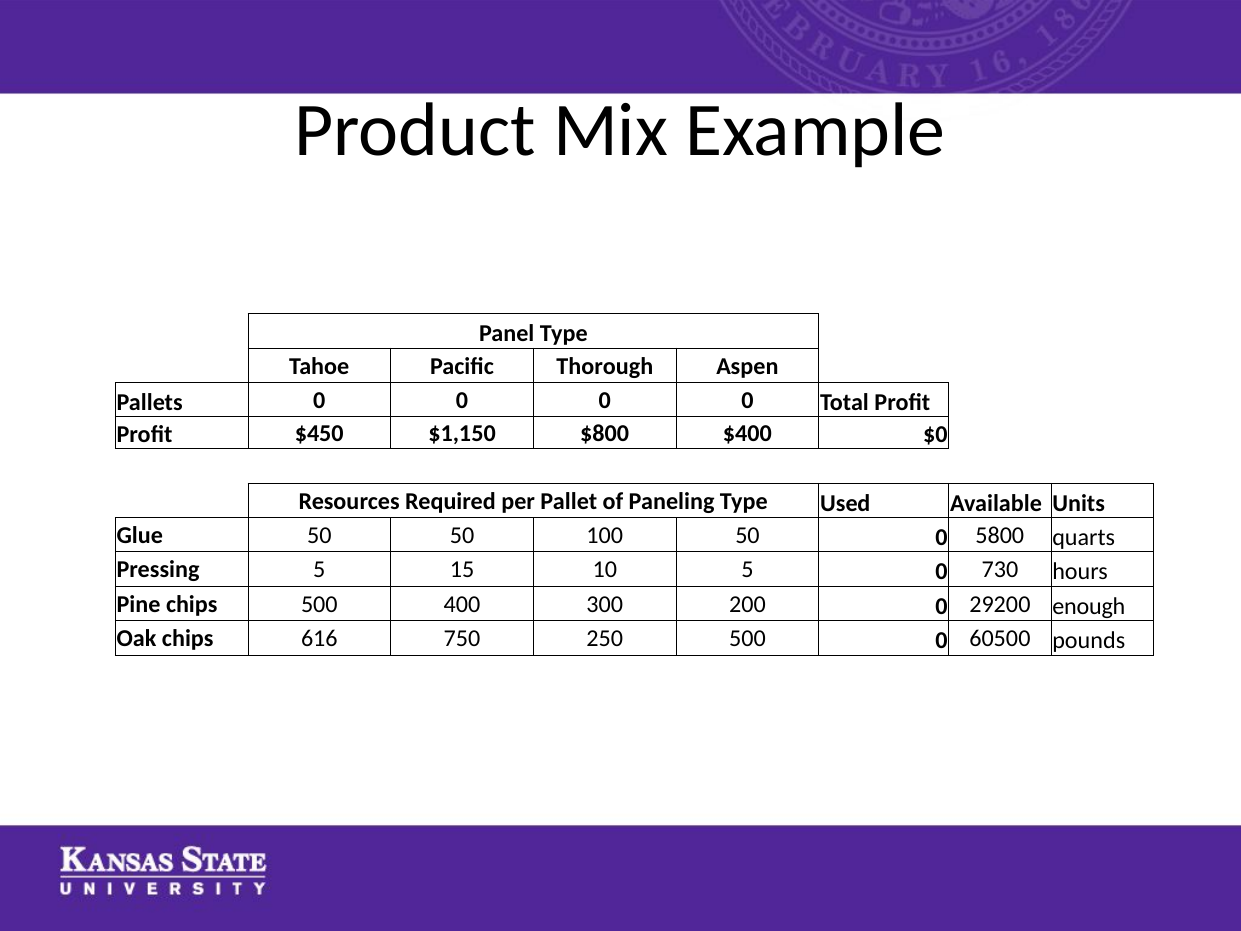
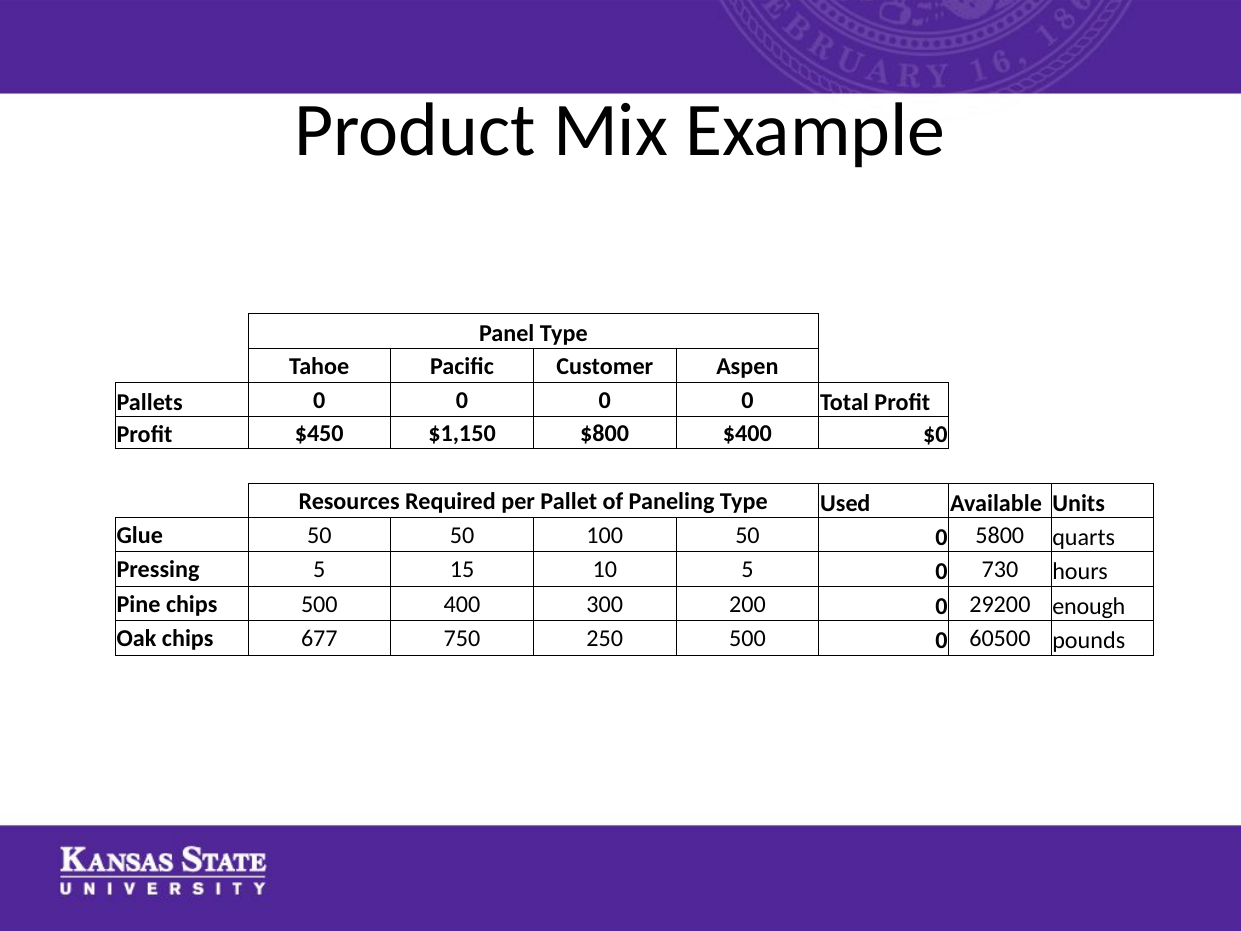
Thorough: Thorough -> Customer
616: 616 -> 677
